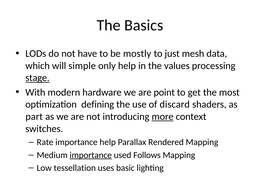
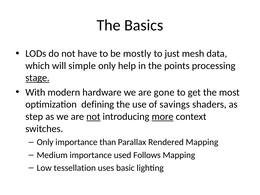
values: values -> points
point: point -> gone
discard: discard -> savings
part: part -> step
not at (93, 117) underline: none -> present
Rate at (45, 142): Rate -> Only
importance help: help -> than
importance at (91, 155) underline: present -> none
